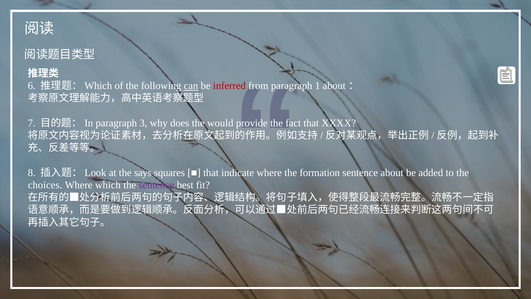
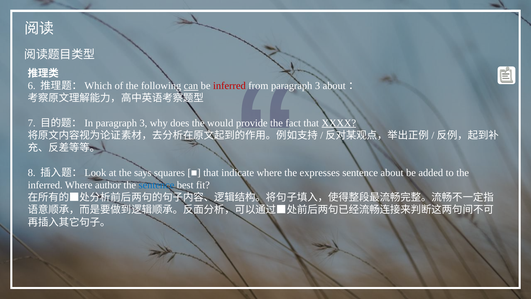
from paragraph 1: 1 -> 3
XXXX underline: none -> present
formation: formation -> expresses
choices at (45, 185): choices -> inferred
which: which -> author
sentence at (156, 185) colour: purple -> blue
